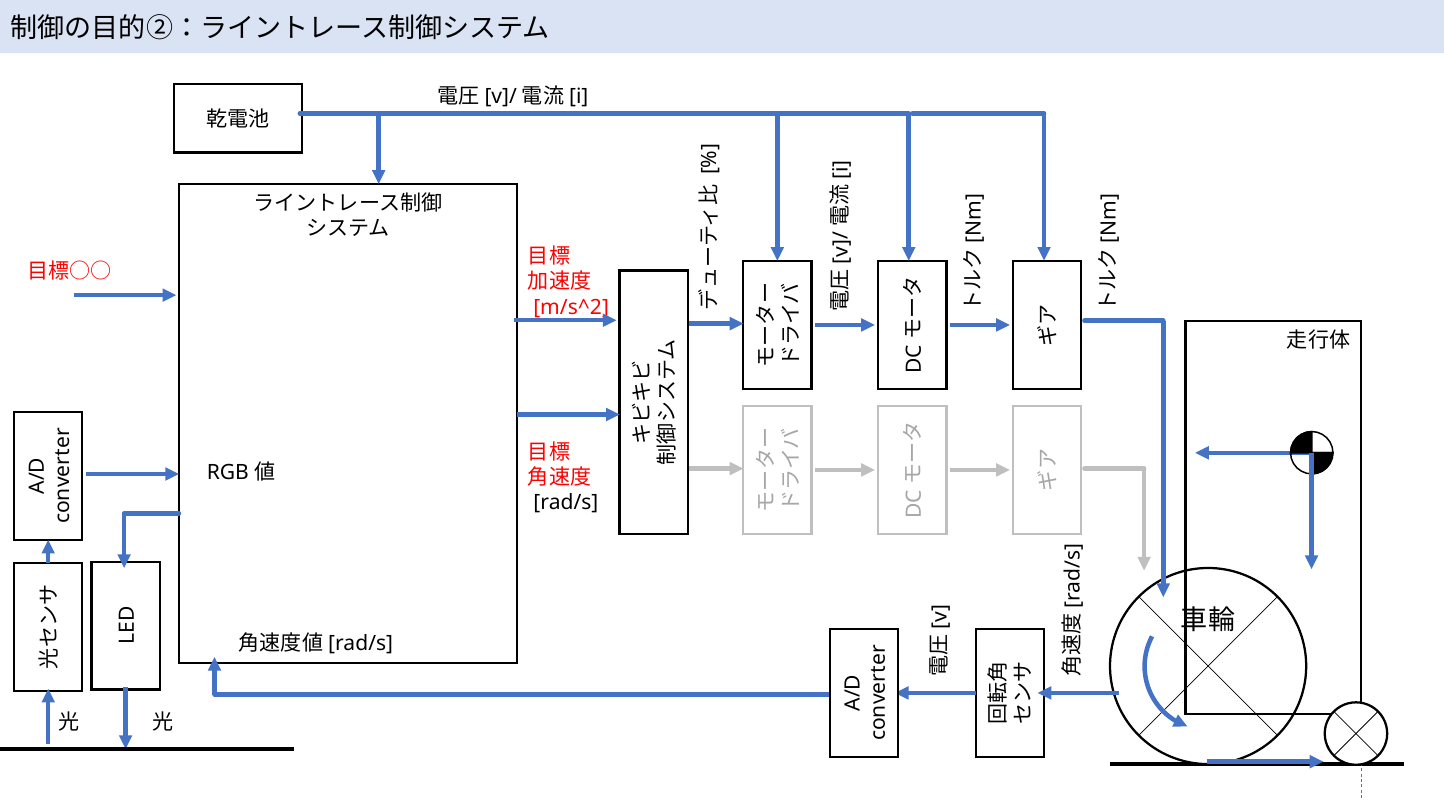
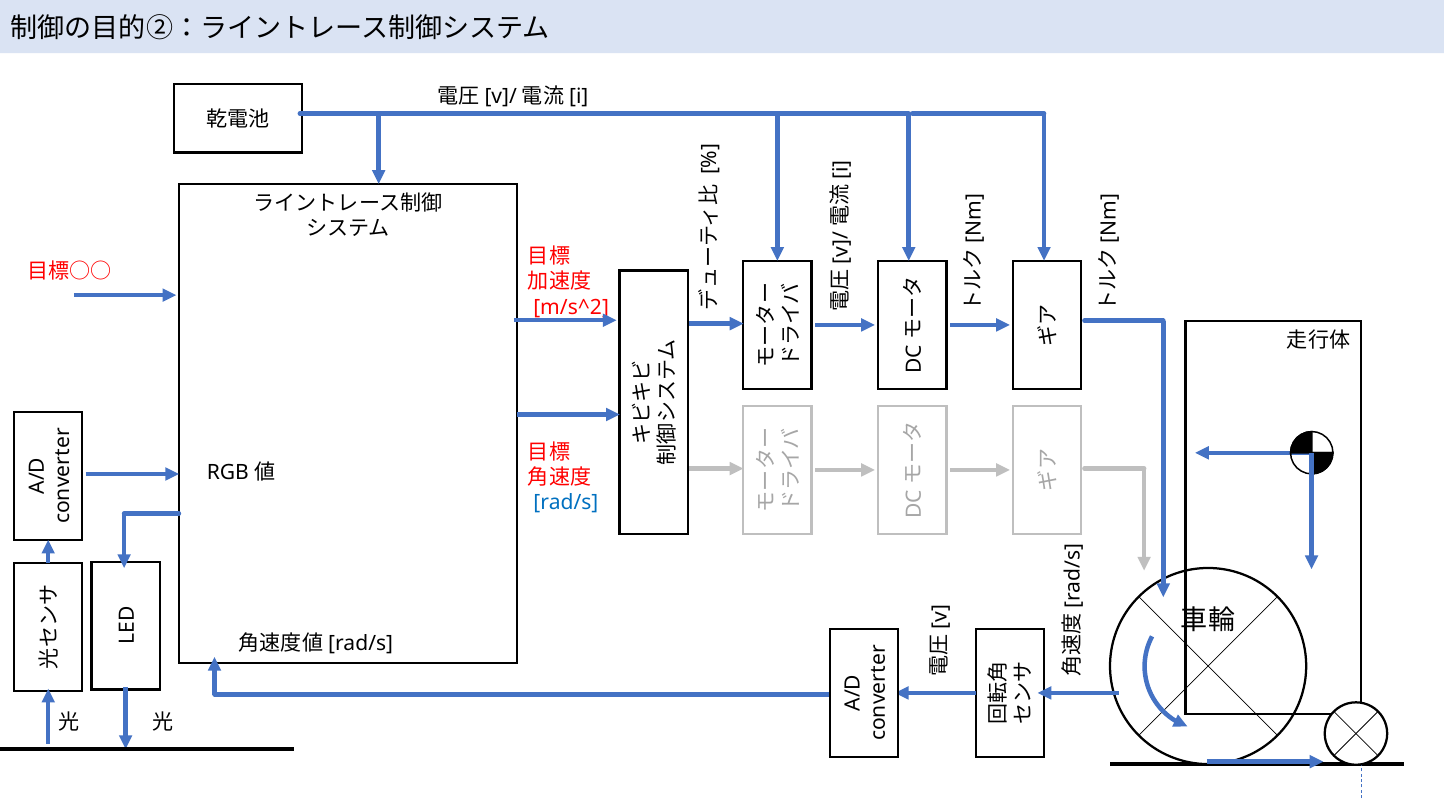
rad/s colour: black -> blue
